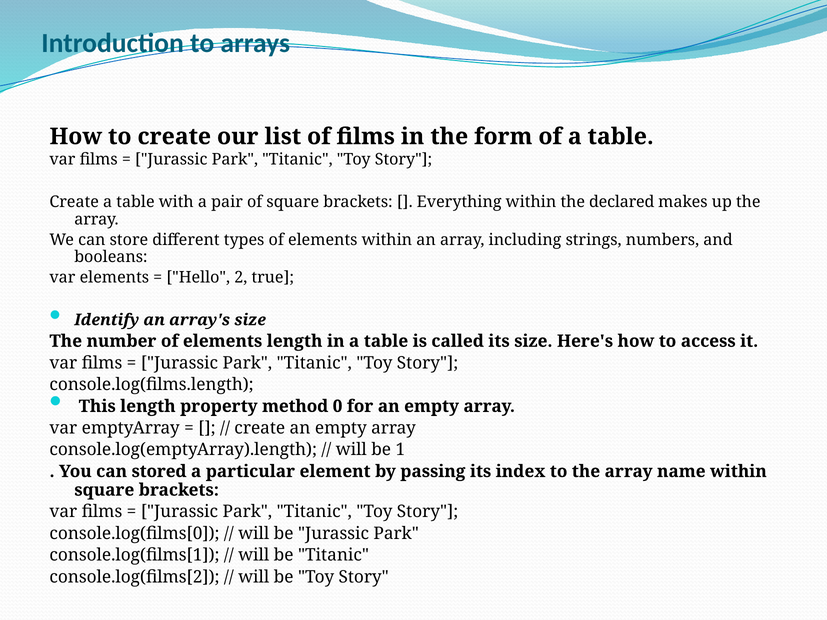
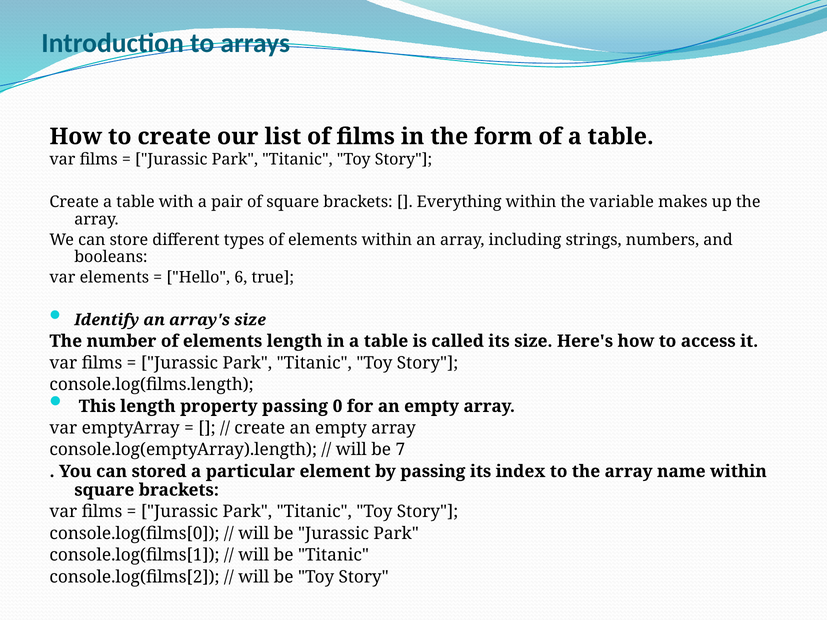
declared: declared -> variable
2: 2 -> 6
property method: method -> passing
1: 1 -> 7
